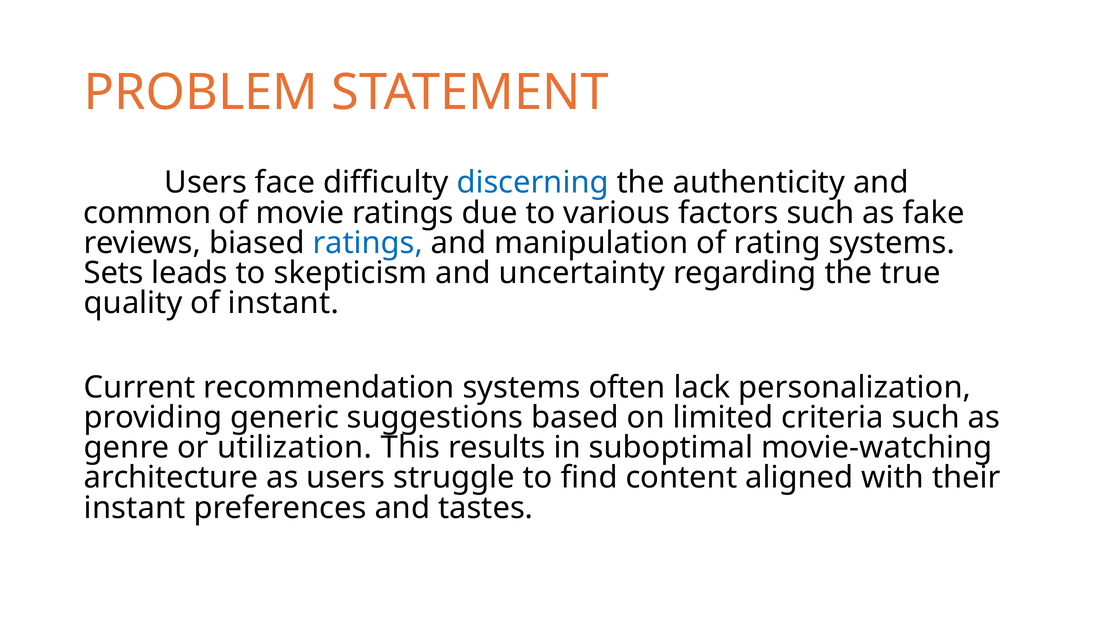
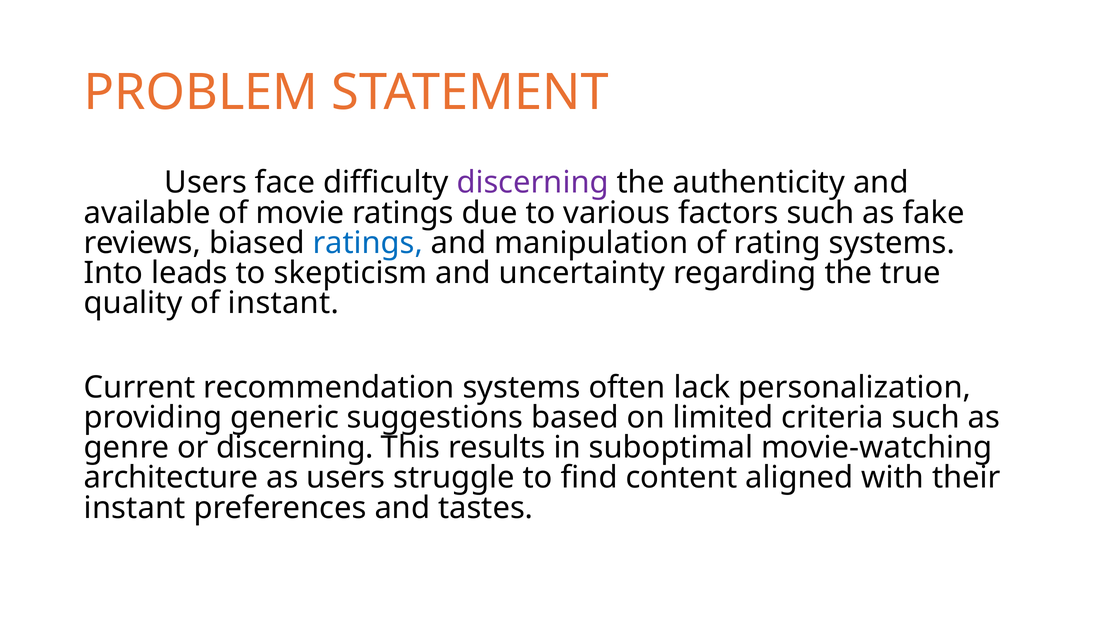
discerning at (533, 183) colour: blue -> purple
common: common -> available
Sets: Sets -> Into
or utilization: utilization -> discerning
